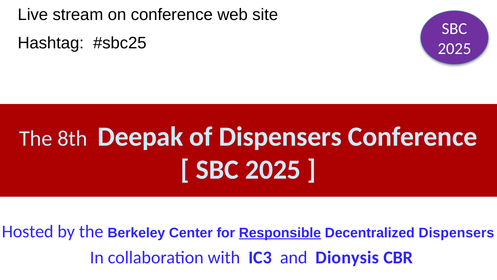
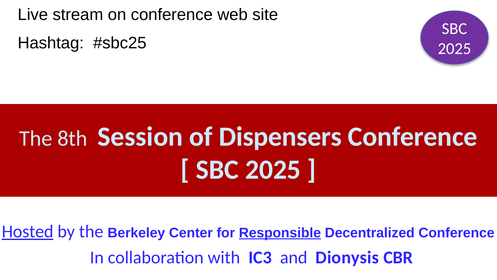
Deepak: Deepak -> Session
Hosted underline: none -> present
Decentralized Dispensers: Dispensers -> Conference
